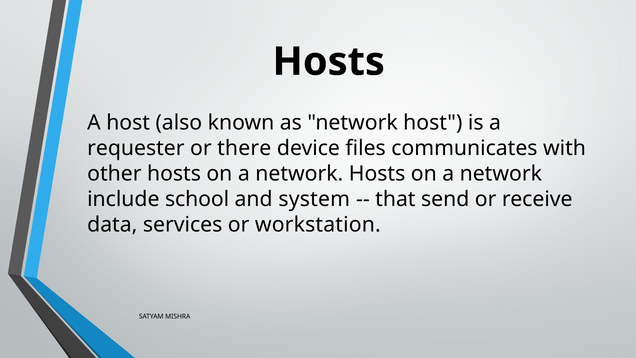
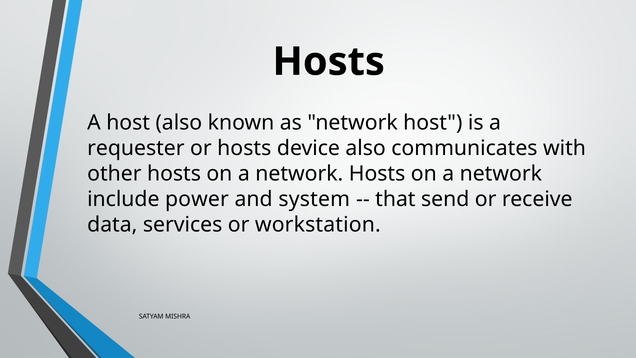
or there: there -> hosts
device files: files -> also
school: school -> power
